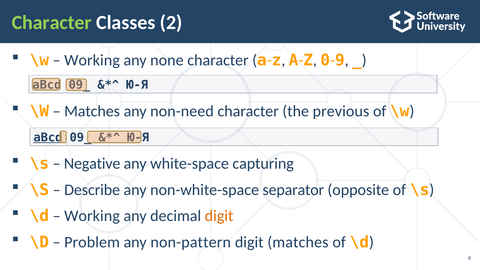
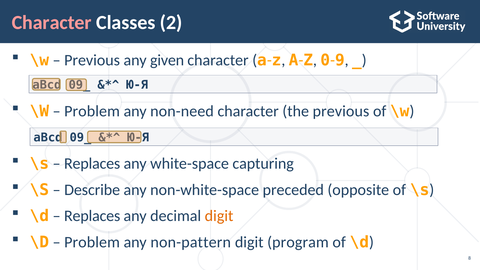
Character at (52, 23) colour: light green -> pink
Working at (92, 60): Working -> Previous
none: none -> given
Мatches at (92, 111): Мatches -> Problem
aBcd at (48, 138) underline: present -> none
Negative at (92, 164): Negative -> Replaces
separator: separator -> preceded
Working at (92, 216): Working -> Replaces
matches: matches -> program
